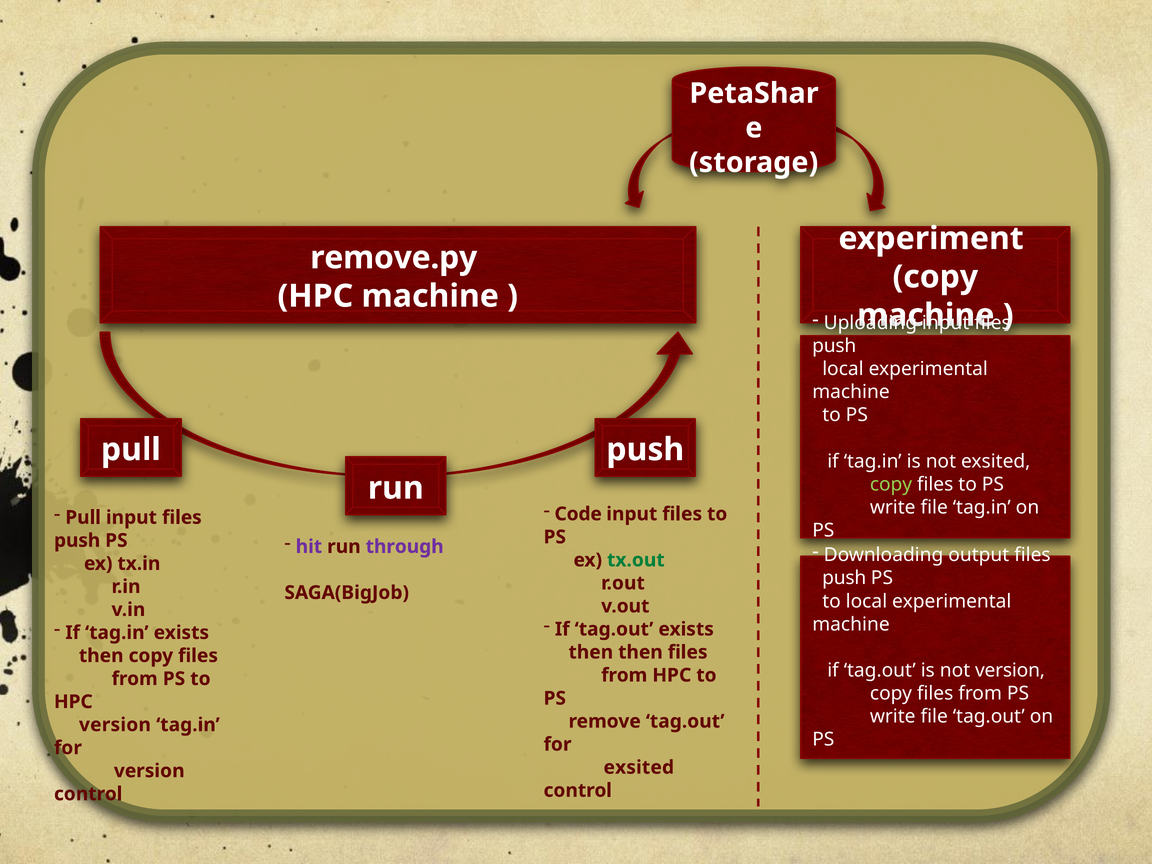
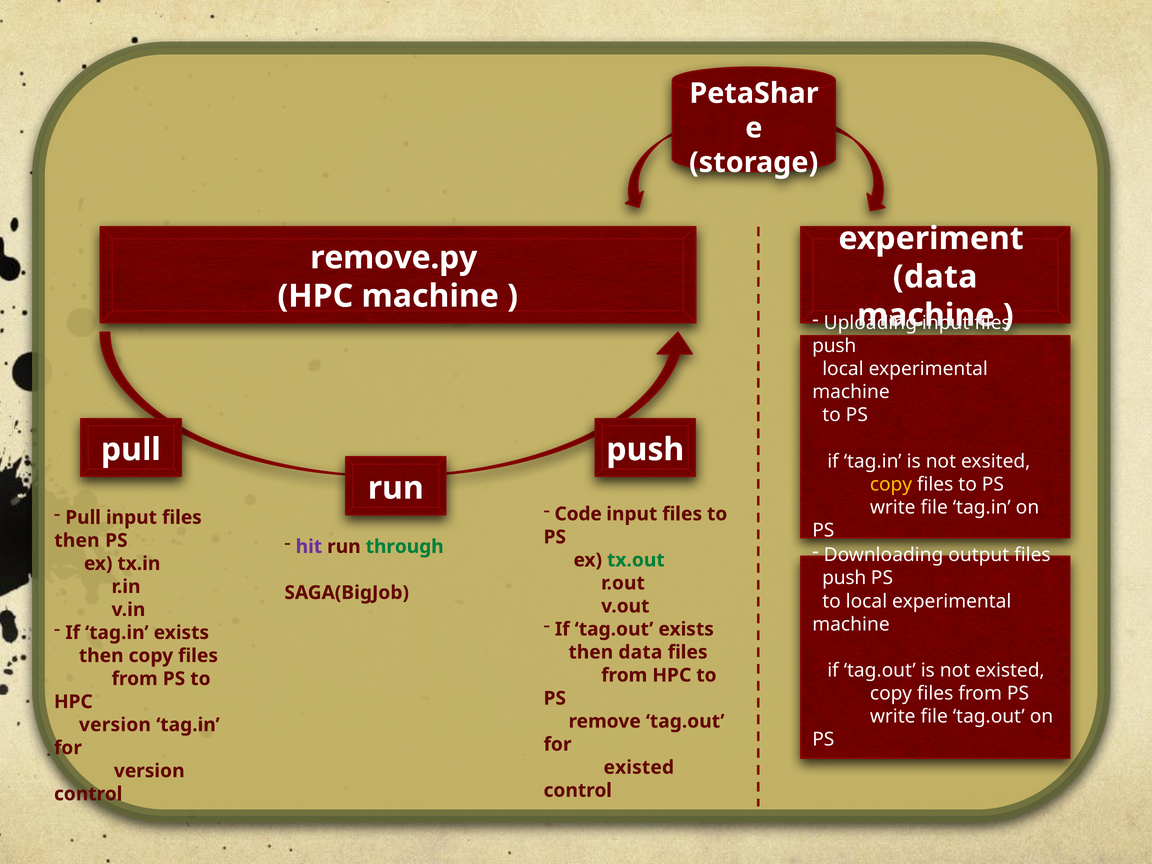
copy at (935, 277): copy -> data
copy at (891, 484) colour: light green -> yellow
through colour: purple -> green
push at (77, 541): push -> then
then then: then -> data
not version: version -> existed
exsited at (639, 767): exsited -> existed
